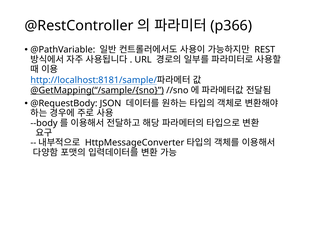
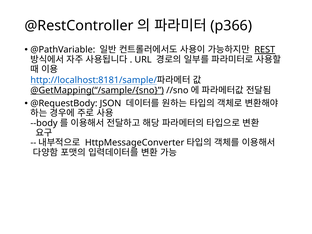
REST underline: none -> present
